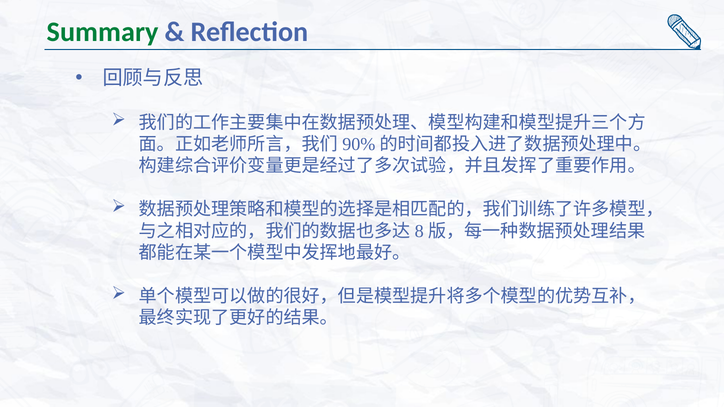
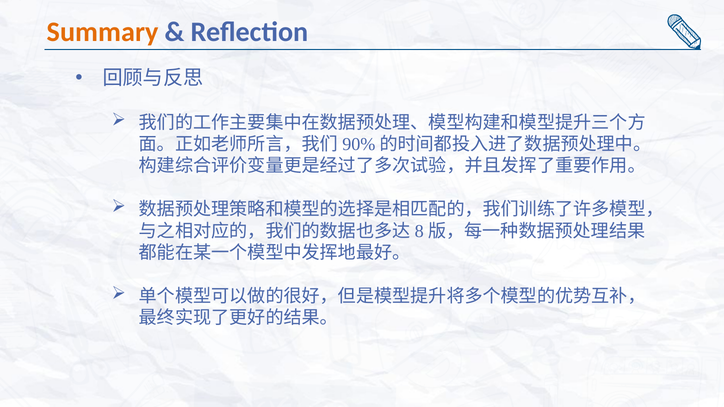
Summary colour: green -> orange
